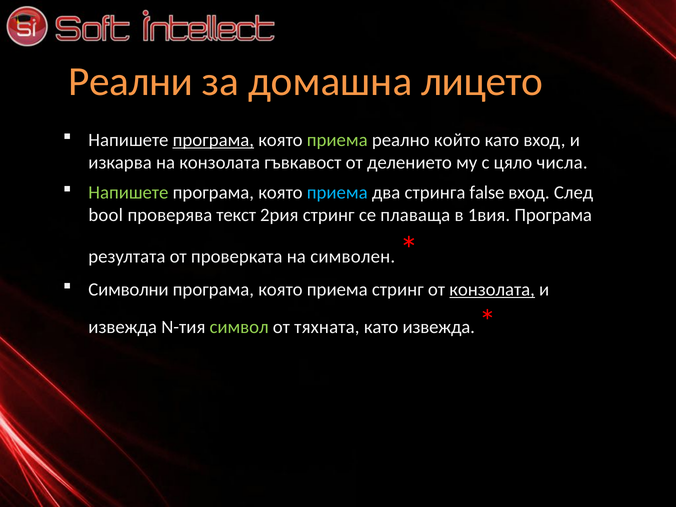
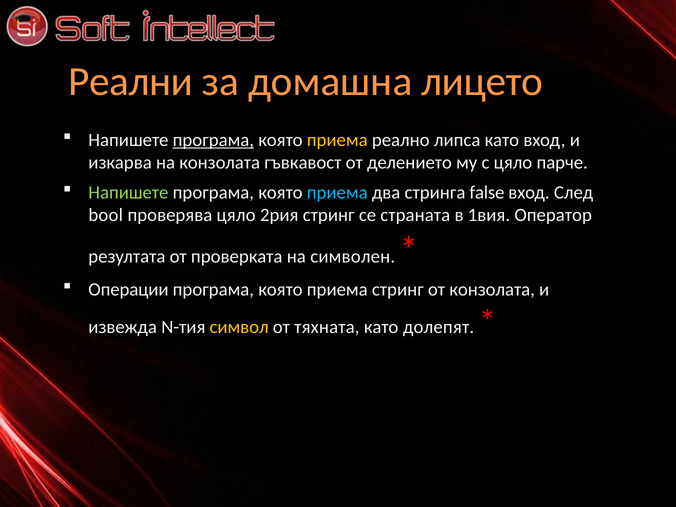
приема at (337, 140) colour: light green -> yellow
който: който -> липса
числа: числа -> парче
проверява текст: текст -> цяло
плаваща: плаваща -> страната
1вия Програма: Програма -> Оператор
Символни: Символни -> Операции
конзолата at (492, 289) underline: present -> none
символ colour: light green -> yellow
като извежда: извежда -> долепят
